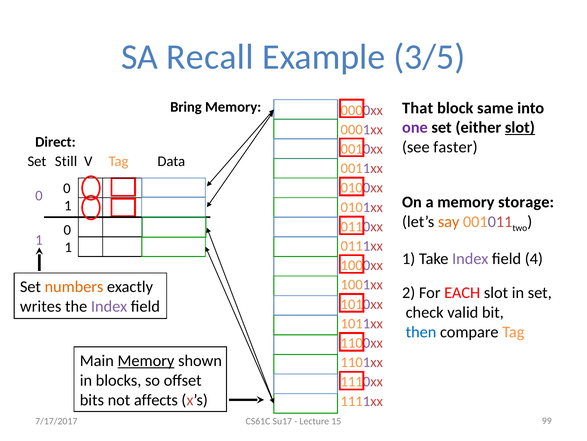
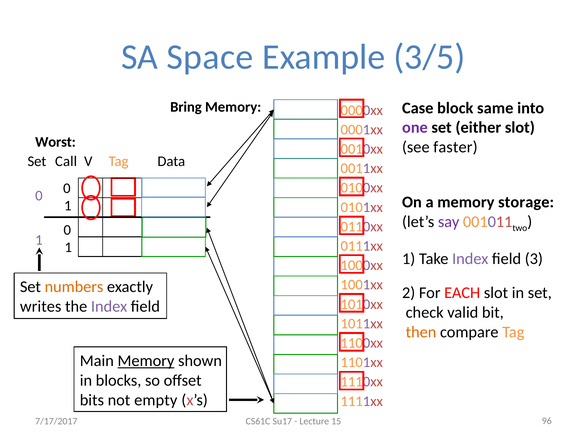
Recall: Recall -> Space
That: That -> Case
slot at (520, 127) underline: present -> none
Direct: Direct -> Worst
Still: Still -> Call
say colour: orange -> purple
4: 4 -> 3
then colour: blue -> orange
affects: affects -> empty
99: 99 -> 96
